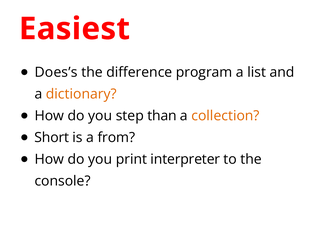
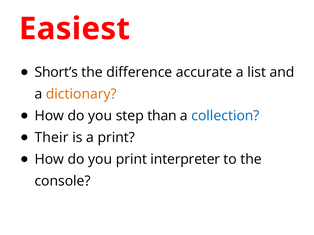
Does’s: Does’s -> Short’s
program: program -> accurate
collection colour: orange -> blue
Short: Short -> Their
a from: from -> print
